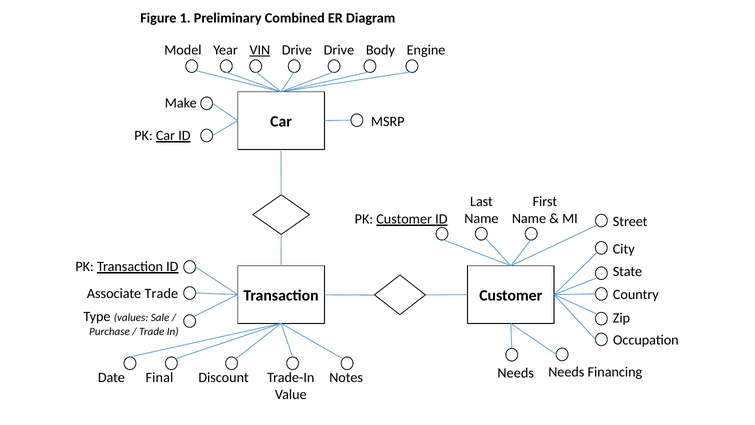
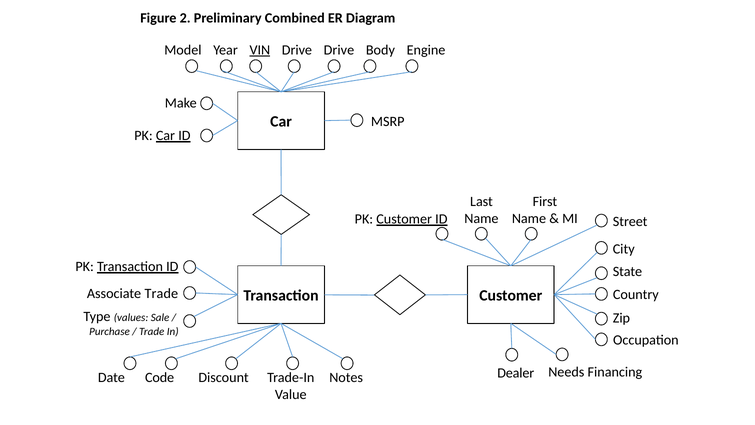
1: 1 -> 2
Final: Final -> Code
Notes Needs: Needs -> Dealer
